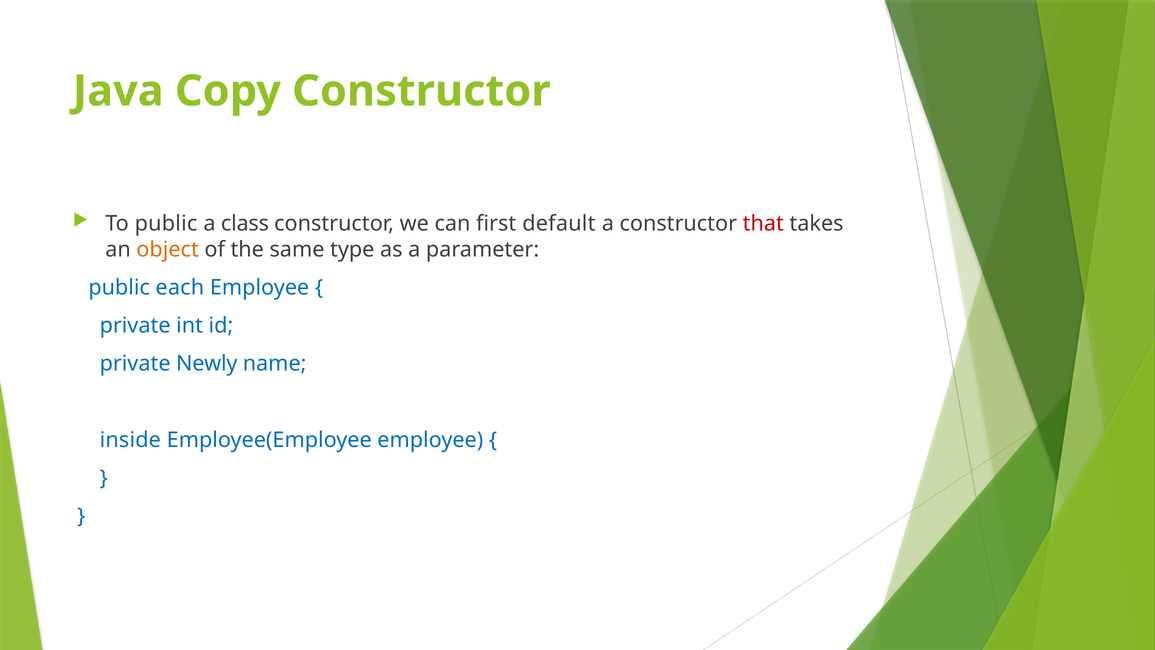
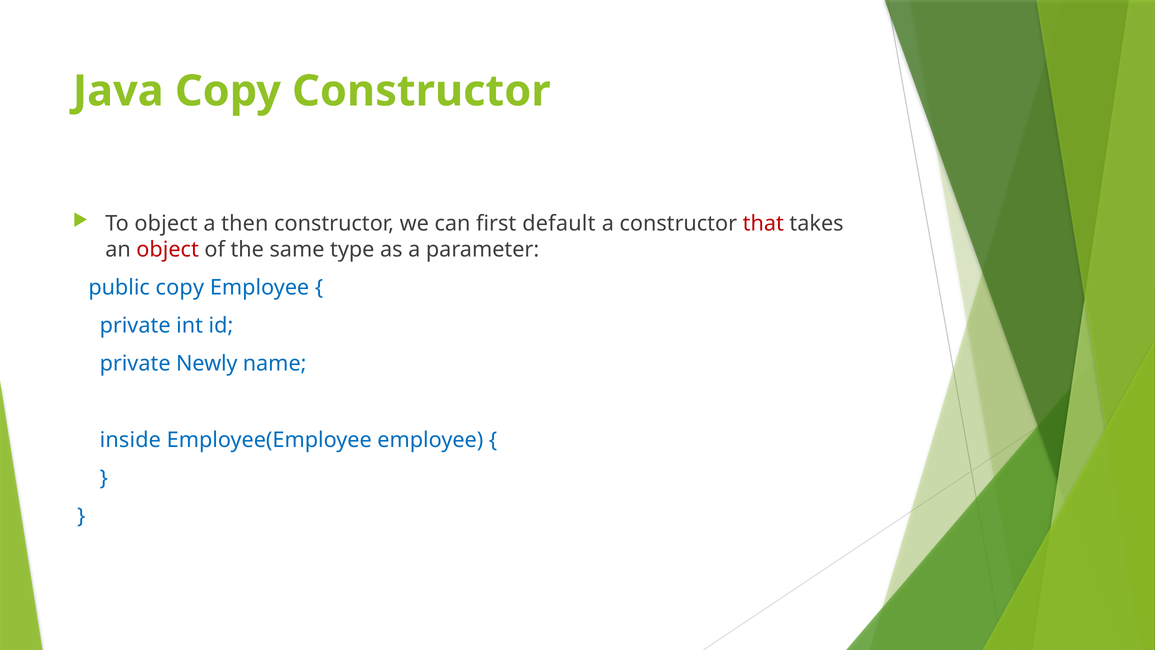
To public: public -> object
class: class -> then
object at (168, 250) colour: orange -> red
public each: each -> copy
